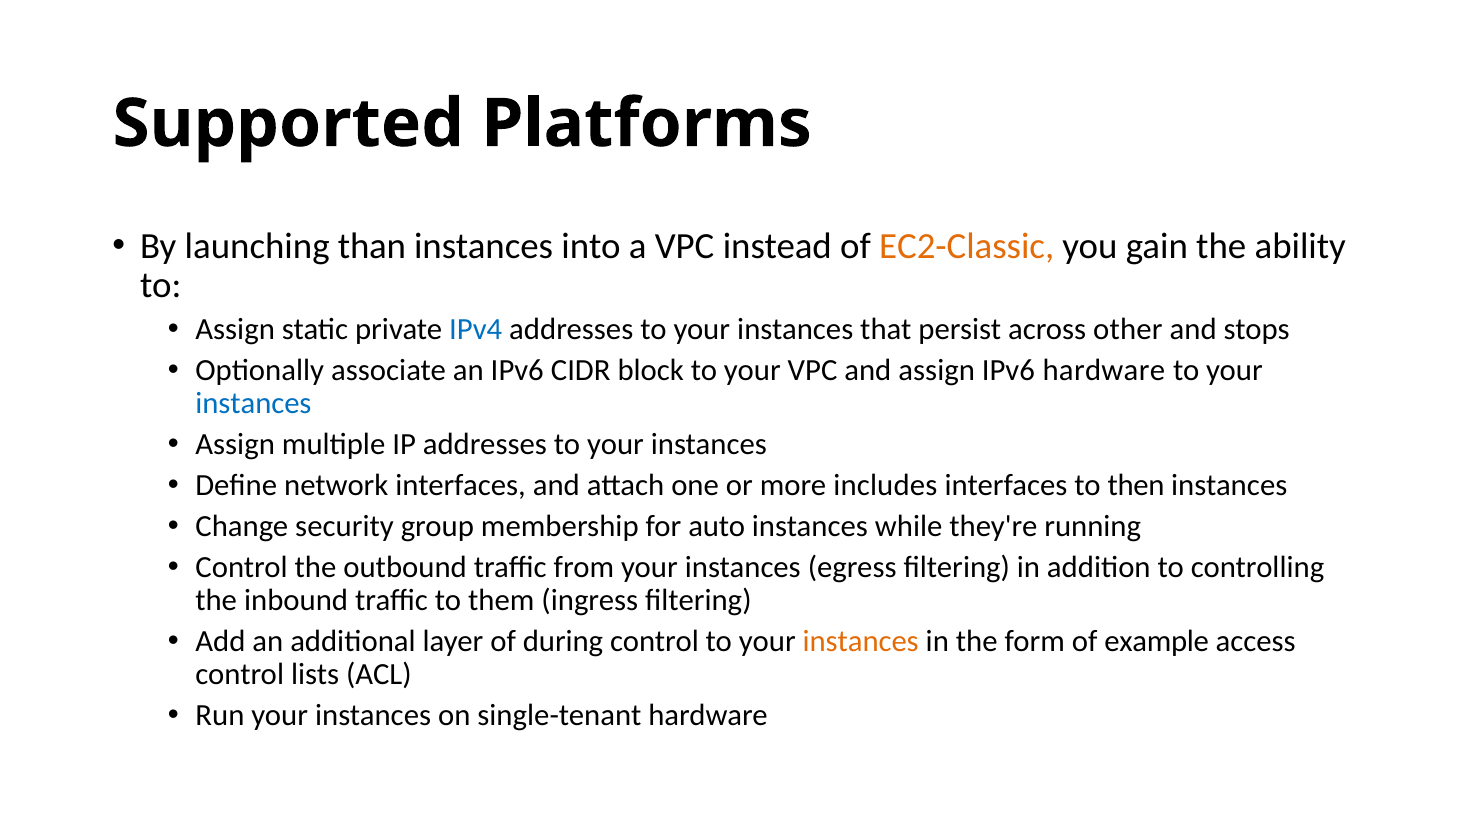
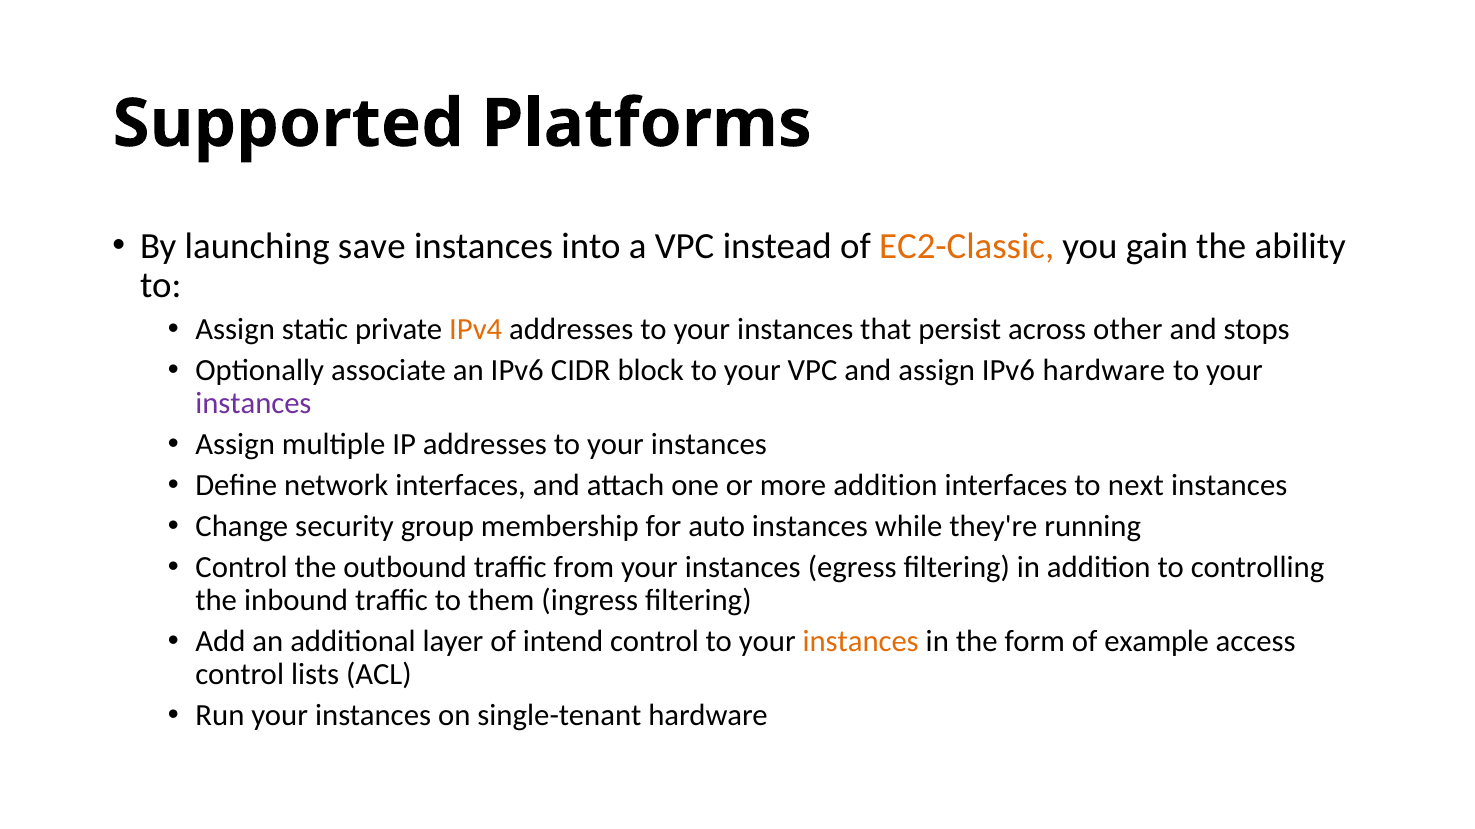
than: than -> save
IPv4 colour: blue -> orange
instances at (253, 404) colour: blue -> purple
more includes: includes -> addition
then: then -> next
during: during -> intend
